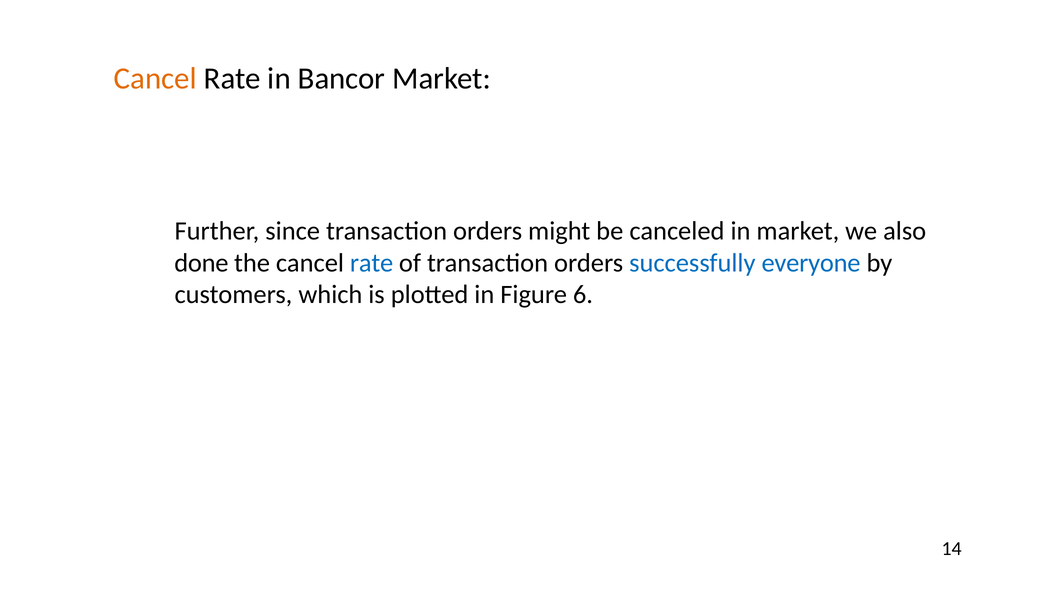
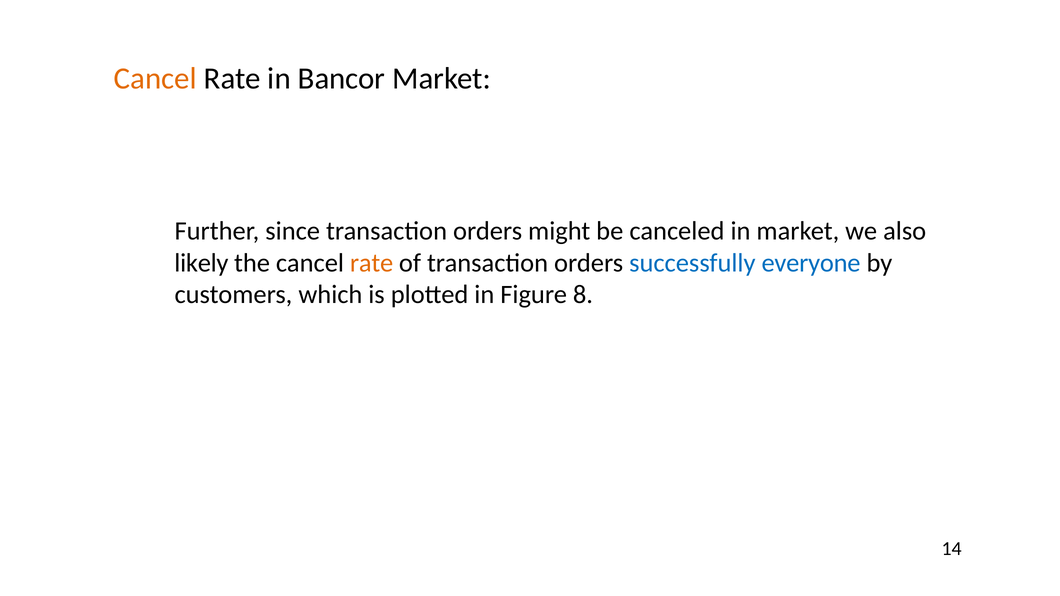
done: done -> likely
rate at (372, 263) colour: blue -> orange
6: 6 -> 8
